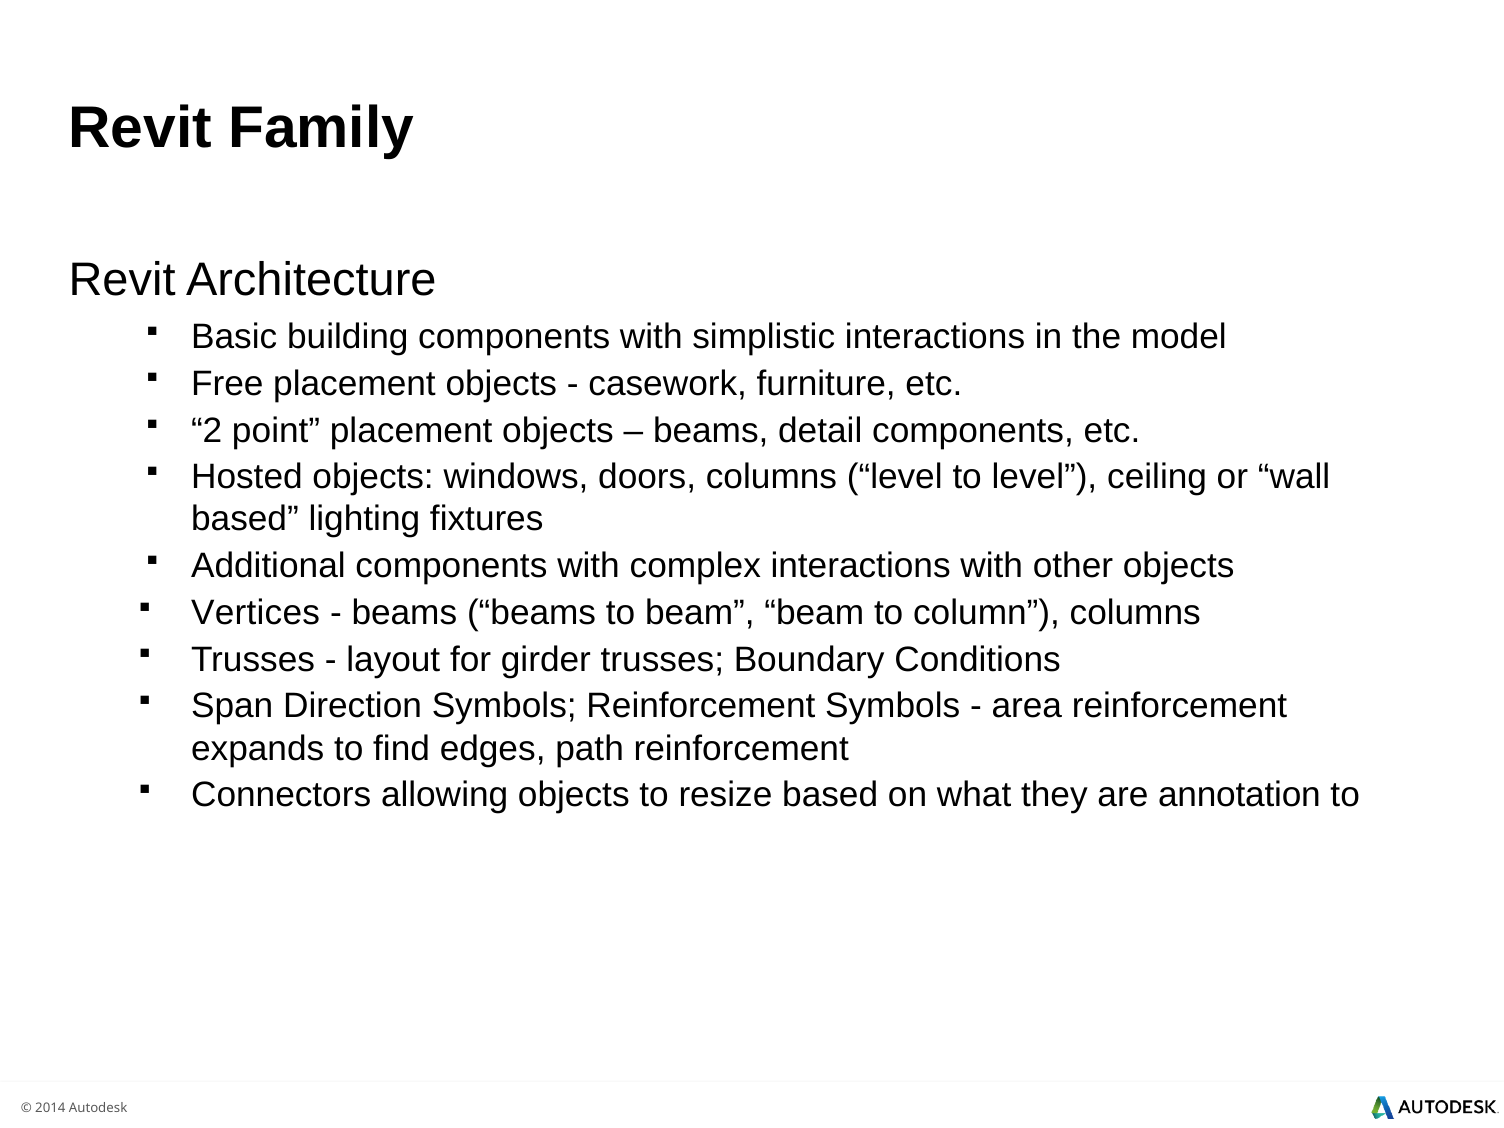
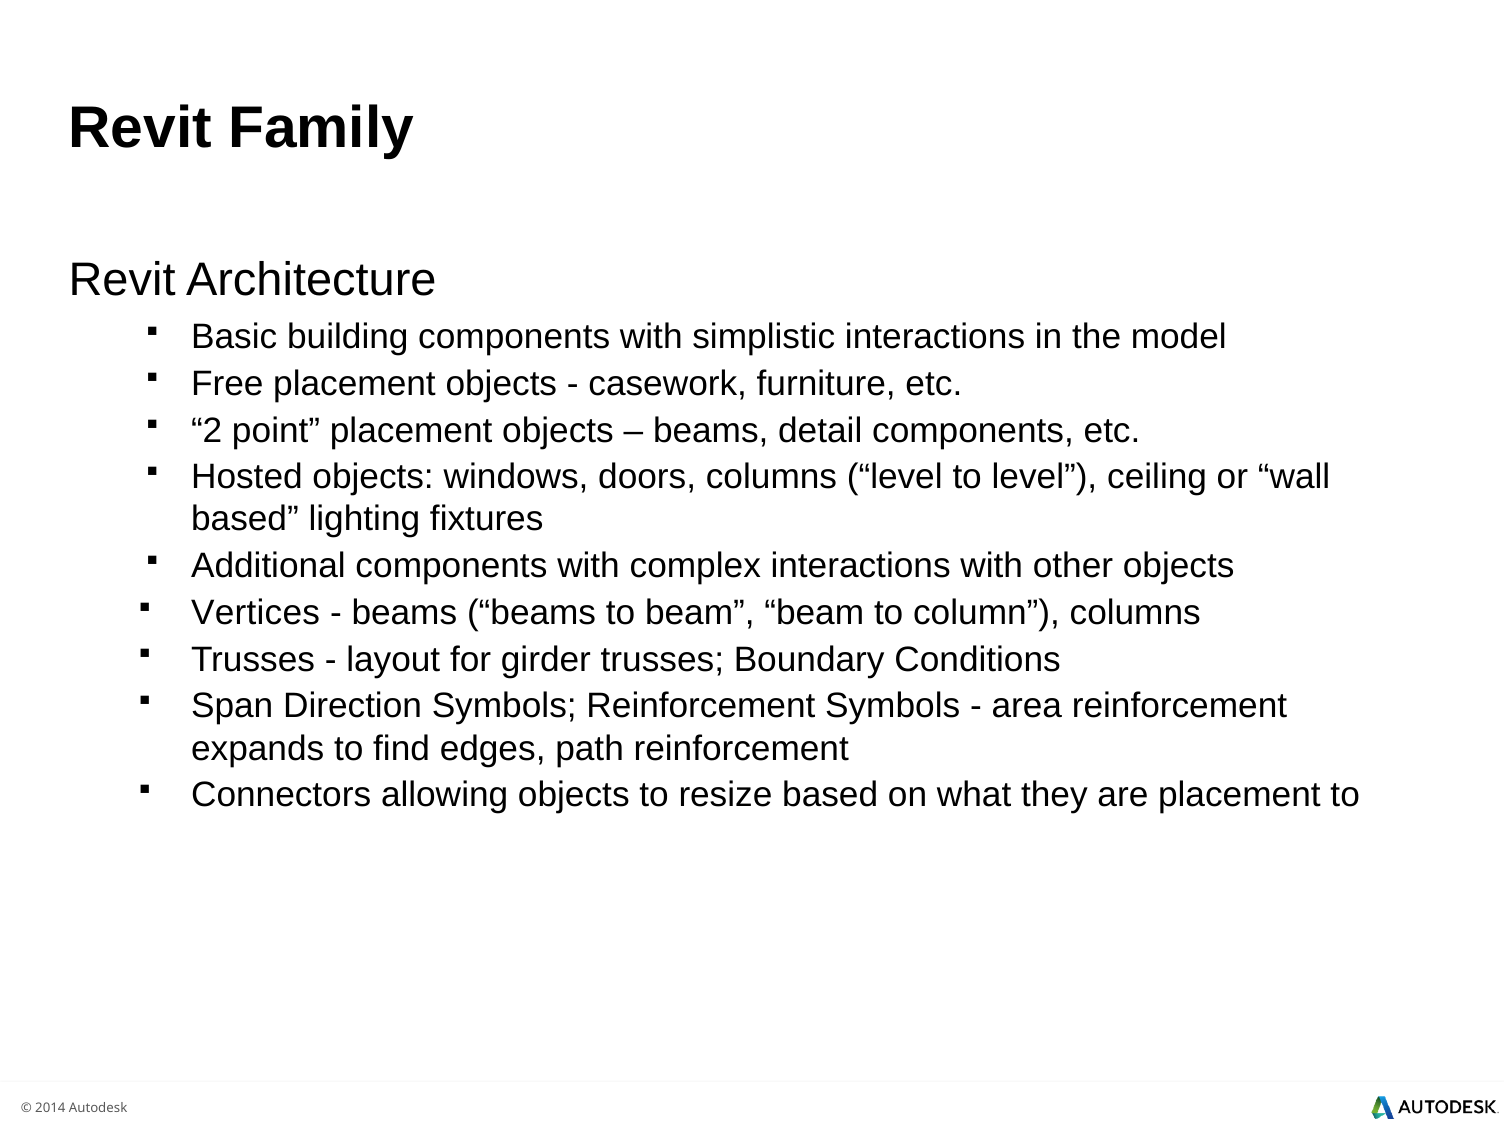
are annotation: annotation -> placement
